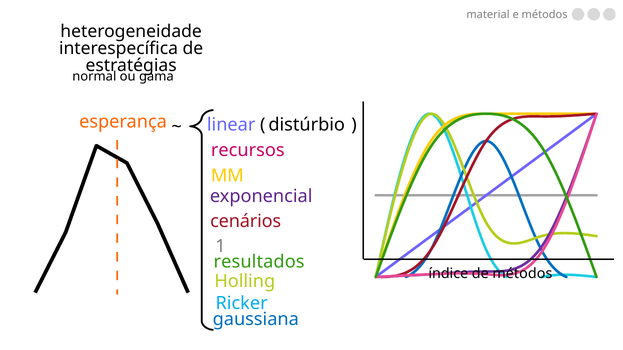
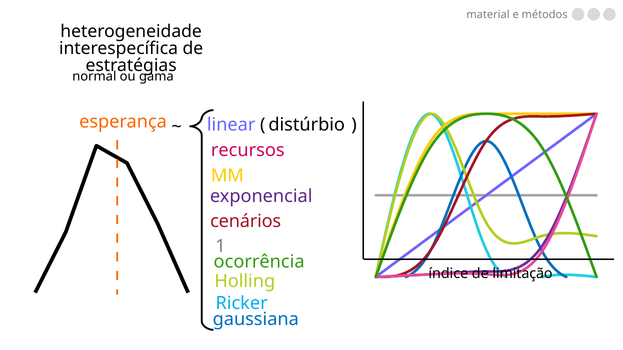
resultados: resultados -> ocorrência
de métodos: métodos -> limitação
